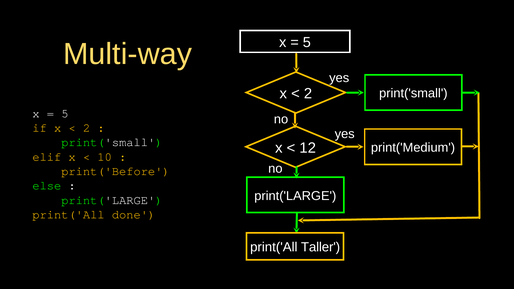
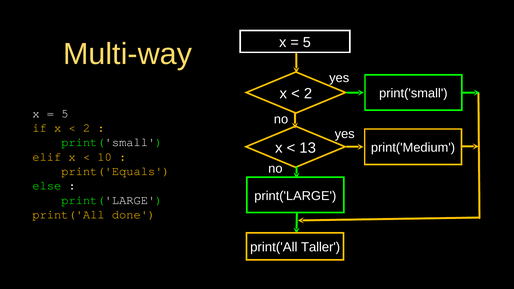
12: 12 -> 13
print('Before: print('Before -> print('Equals
